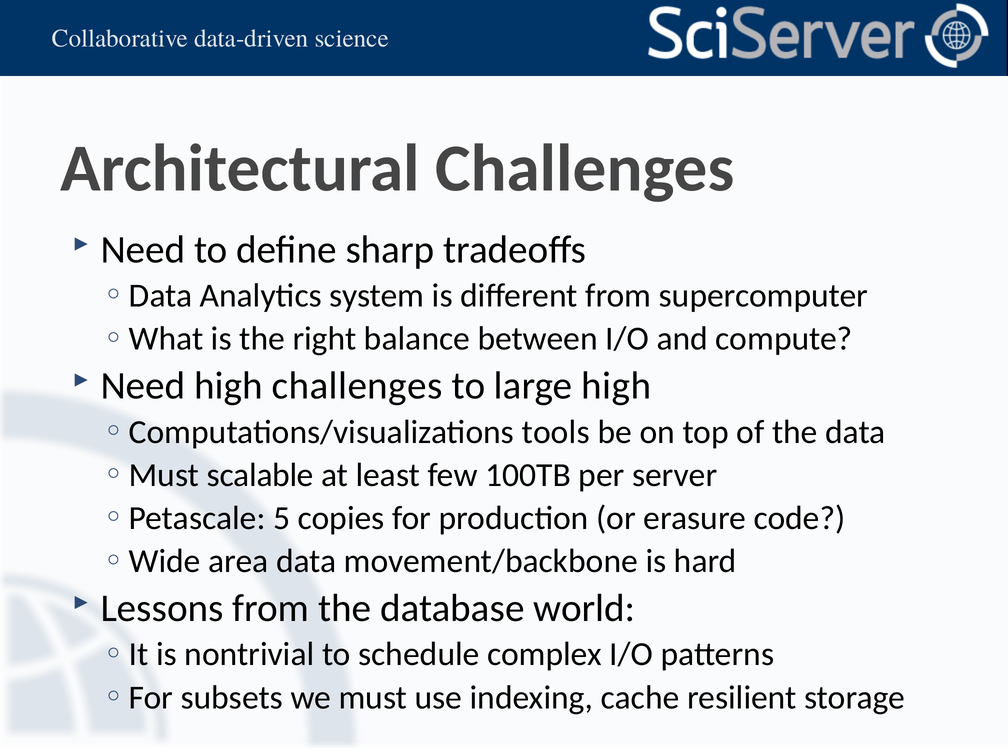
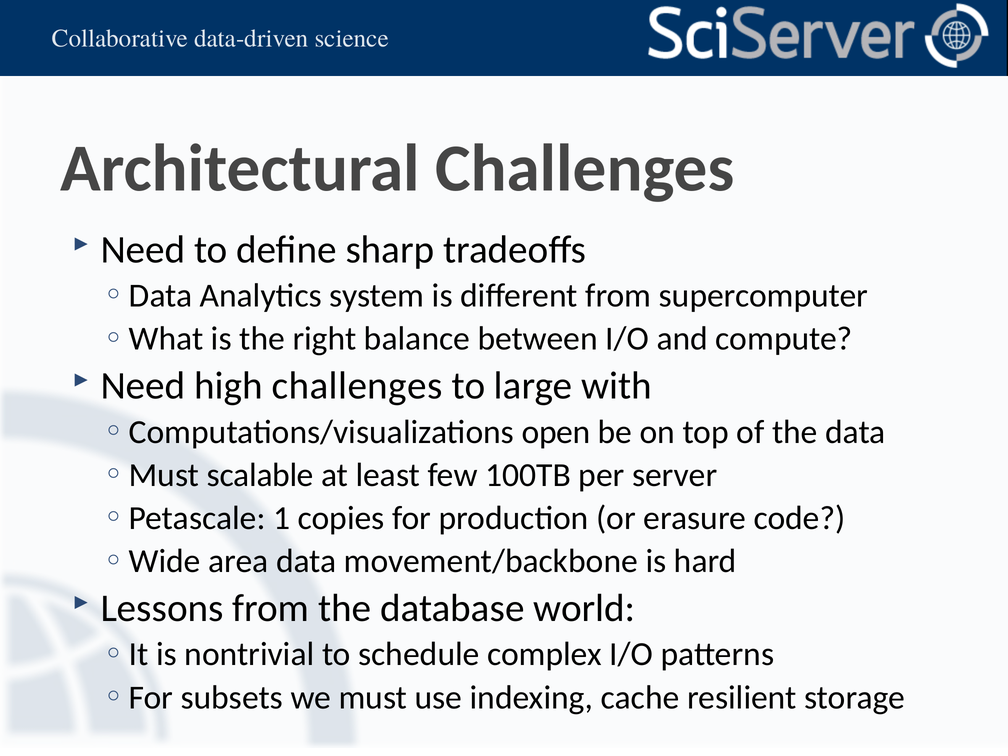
large high: high -> with
tools: tools -> open
5: 5 -> 1
